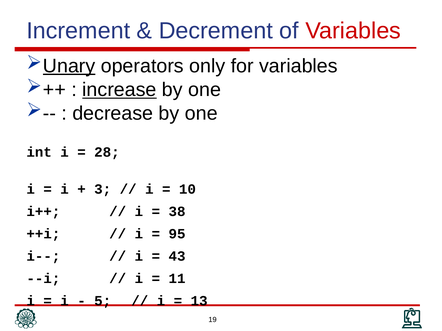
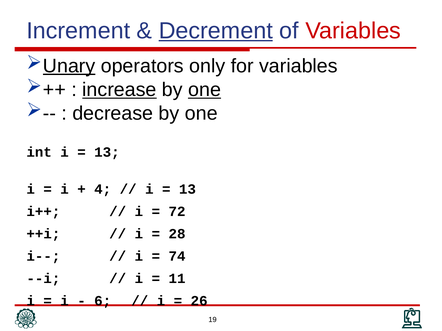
Decrement underline: none -> present
one at (205, 90) underline: none -> present
28 at (107, 152): 28 -> 13
3: 3 -> 4
10 at (187, 189): 10 -> 13
38: 38 -> 72
95: 95 -> 28
43: 43 -> 74
5: 5 -> 6
13: 13 -> 26
